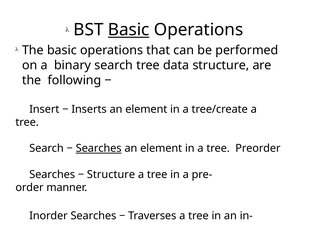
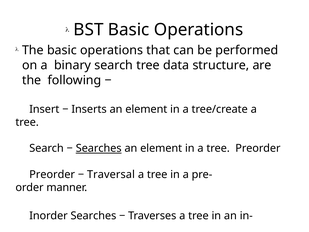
Basic at (129, 30) underline: present -> none
Searches at (52, 174): Searches -> Preorder
Structure at (111, 174): Structure -> Traversal
